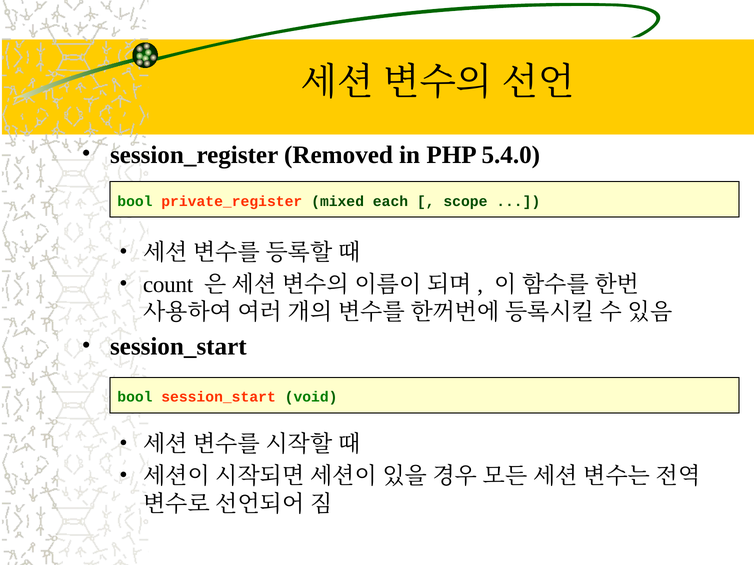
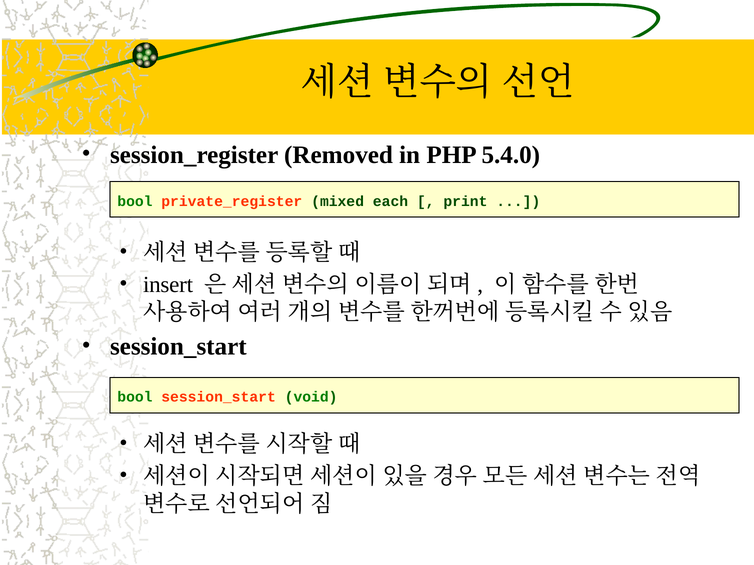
scope: scope -> print
count: count -> insert
